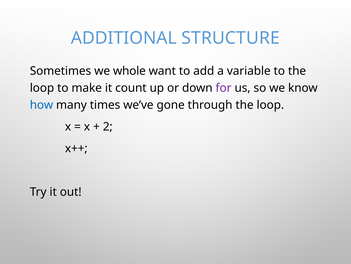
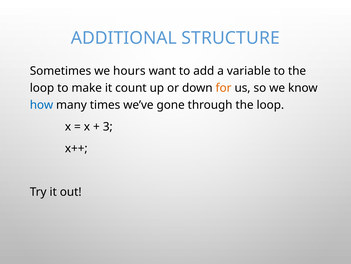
whole: whole -> hours
for colour: purple -> orange
2: 2 -> 3
